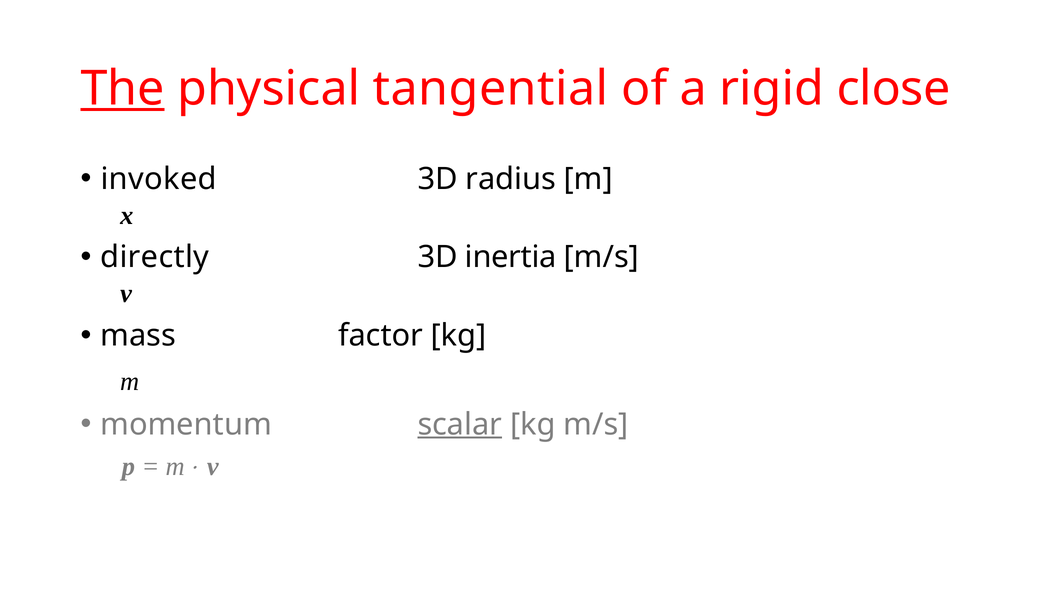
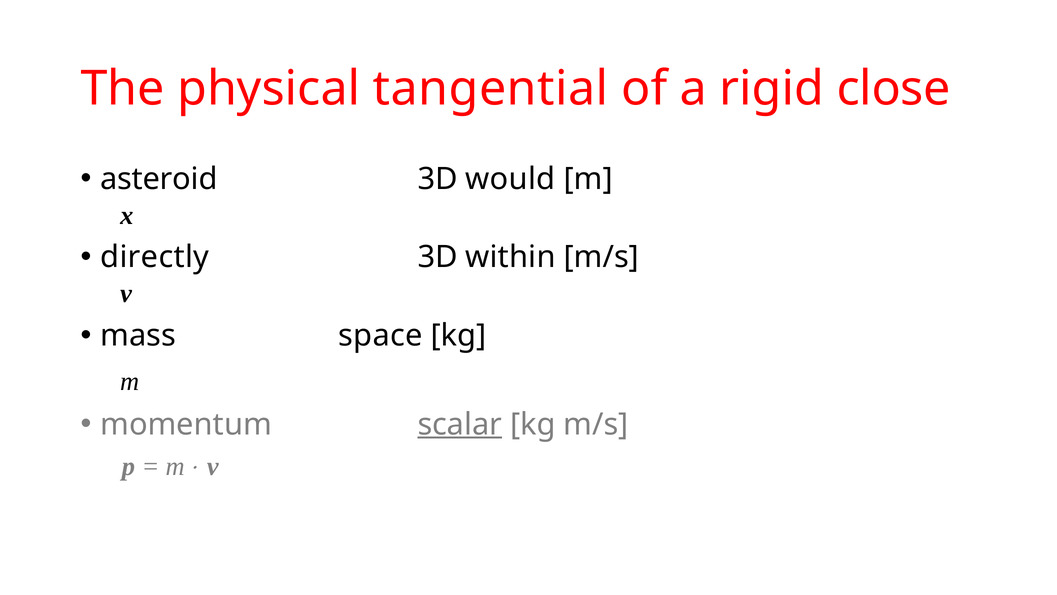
The underline: present -> none
invoked: invoked -> asteroid
radius: radius -> would
inertia: inertia -> within
factor: factor -> space
